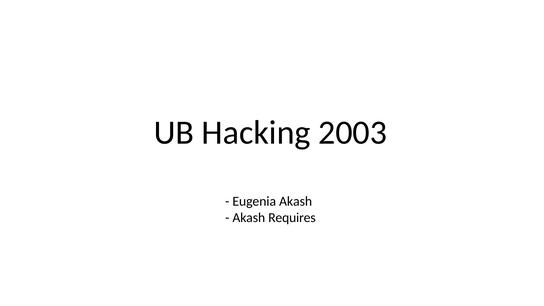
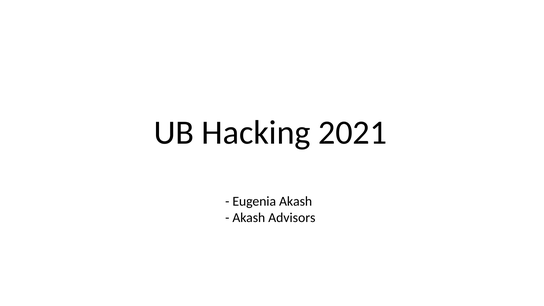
2003: 2003 -> 2021
Requires: Requires -> Advisors
